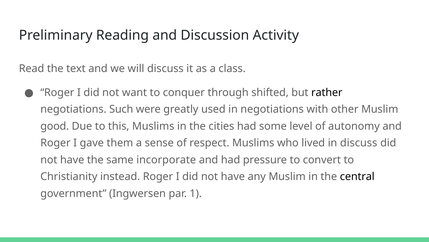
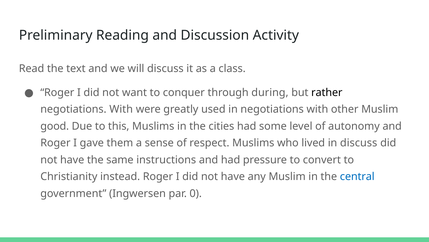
shifted: shifted -> during
Such at (121, 109): Such -> With
incorporate: incorporate -> instructions
central colour: black -> blue
1: 1 -> 0
